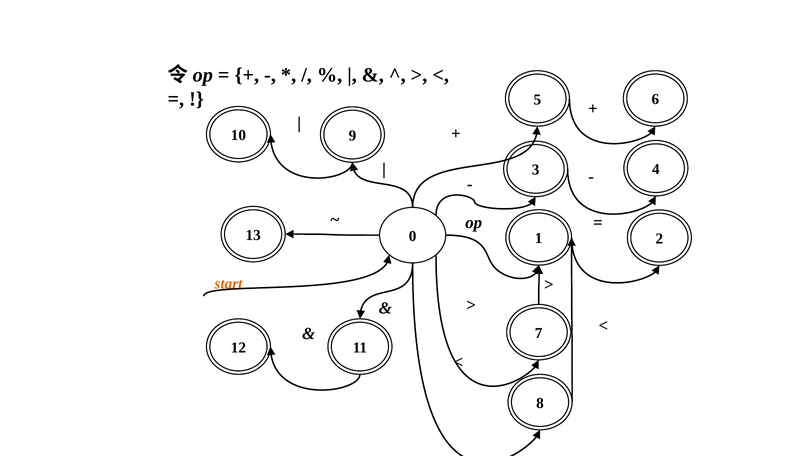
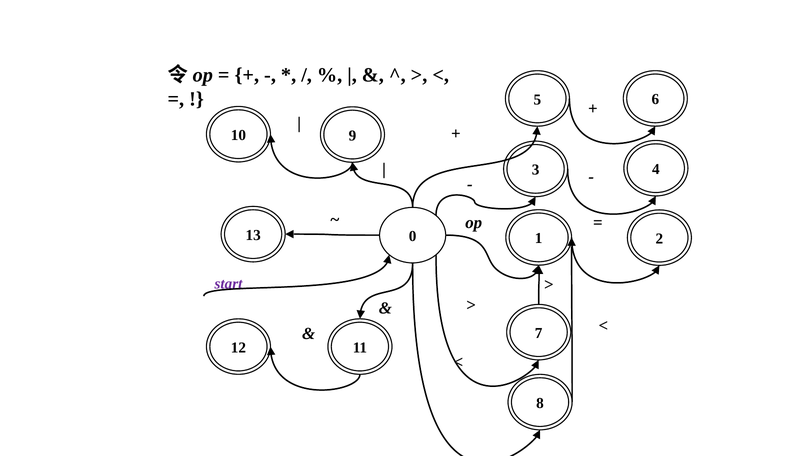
start colour: orange -> purple
